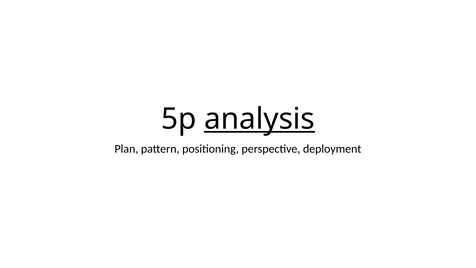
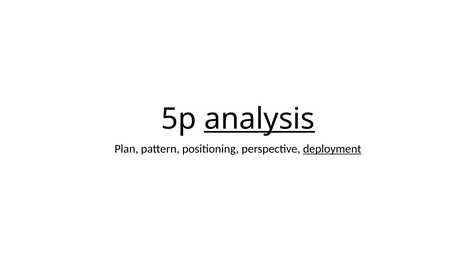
deployment underline: none -> present
